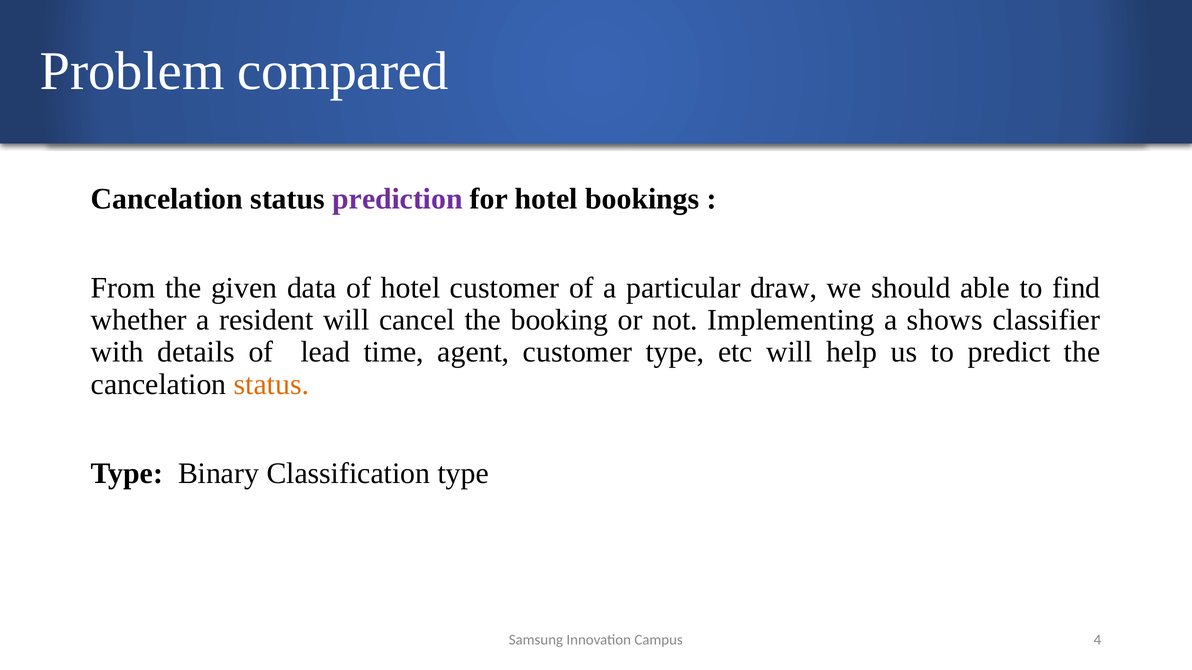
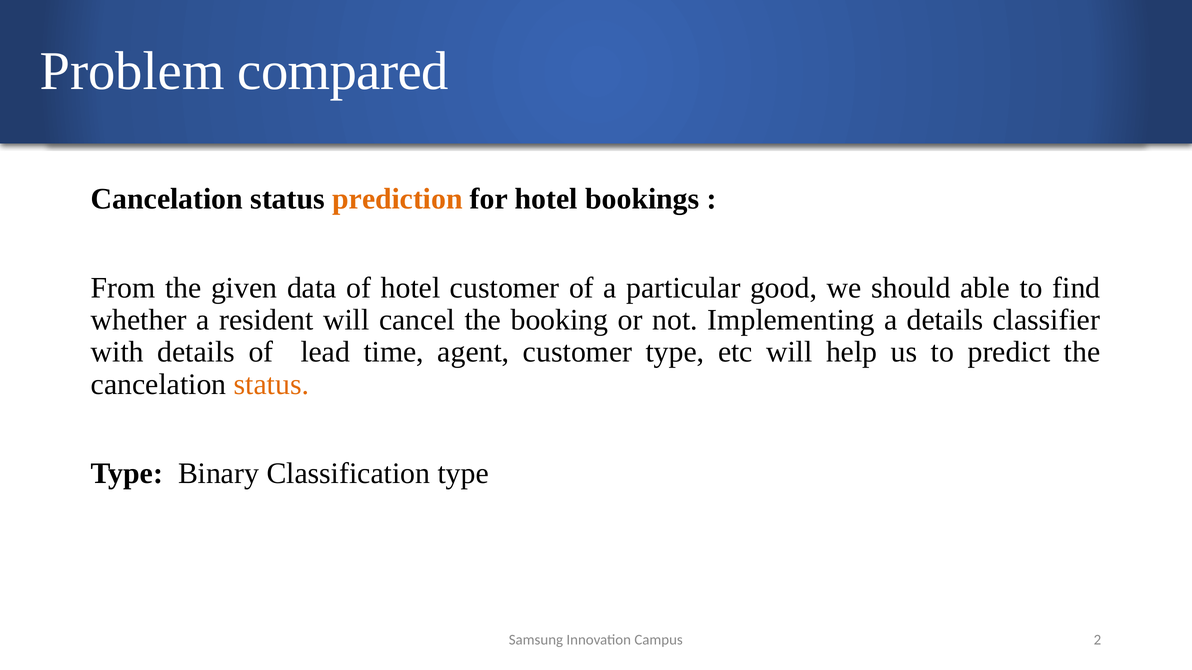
prediction colour: purple -> orange
draw: draw -> good
a shows: shows -> details
4: 4 -> 2
